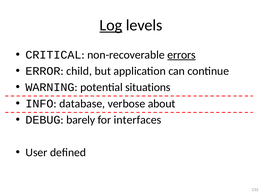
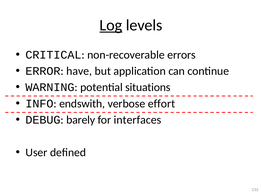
errors underline: present -> none
child: child -> have
database: database -> endswith
about: about -> effort
